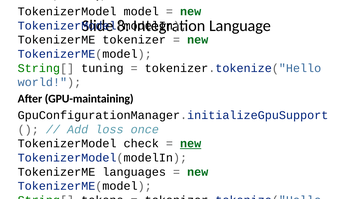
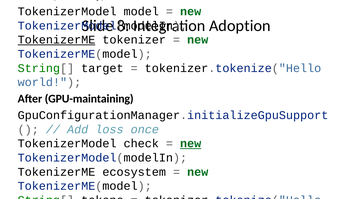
Language: Language -> Adoption
TokenizerME at (56, 40) underline: none -> present
tuning: tuning -> target
languages: languages -> ecosystem
